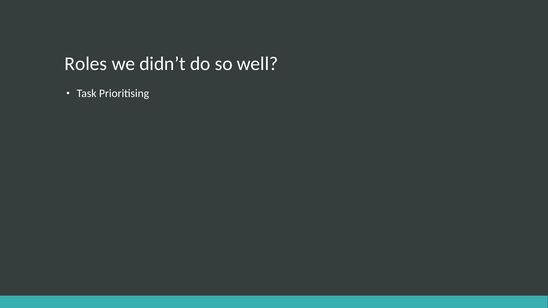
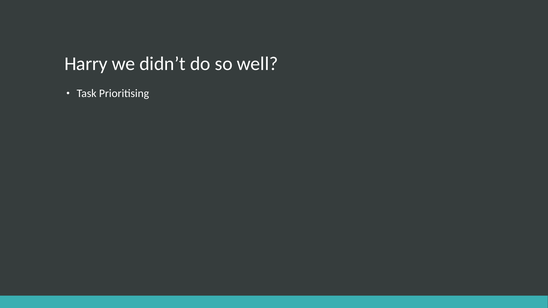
Roles: Roles -> Harry
